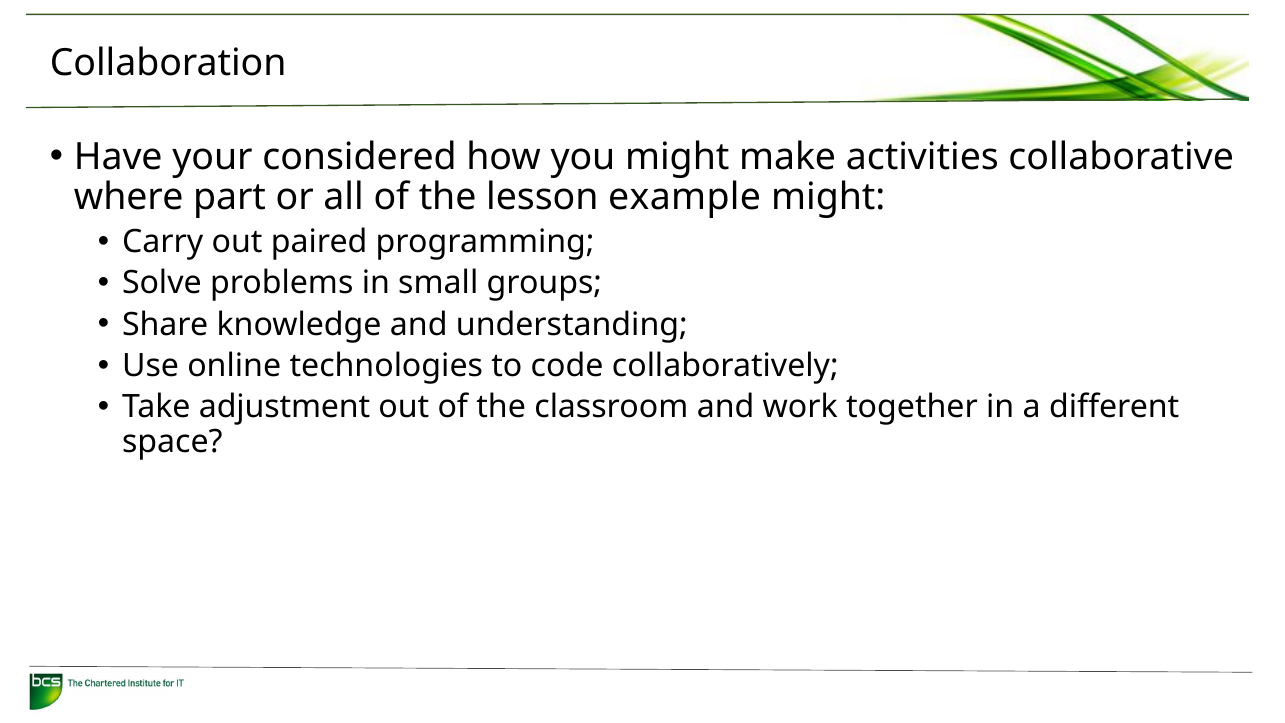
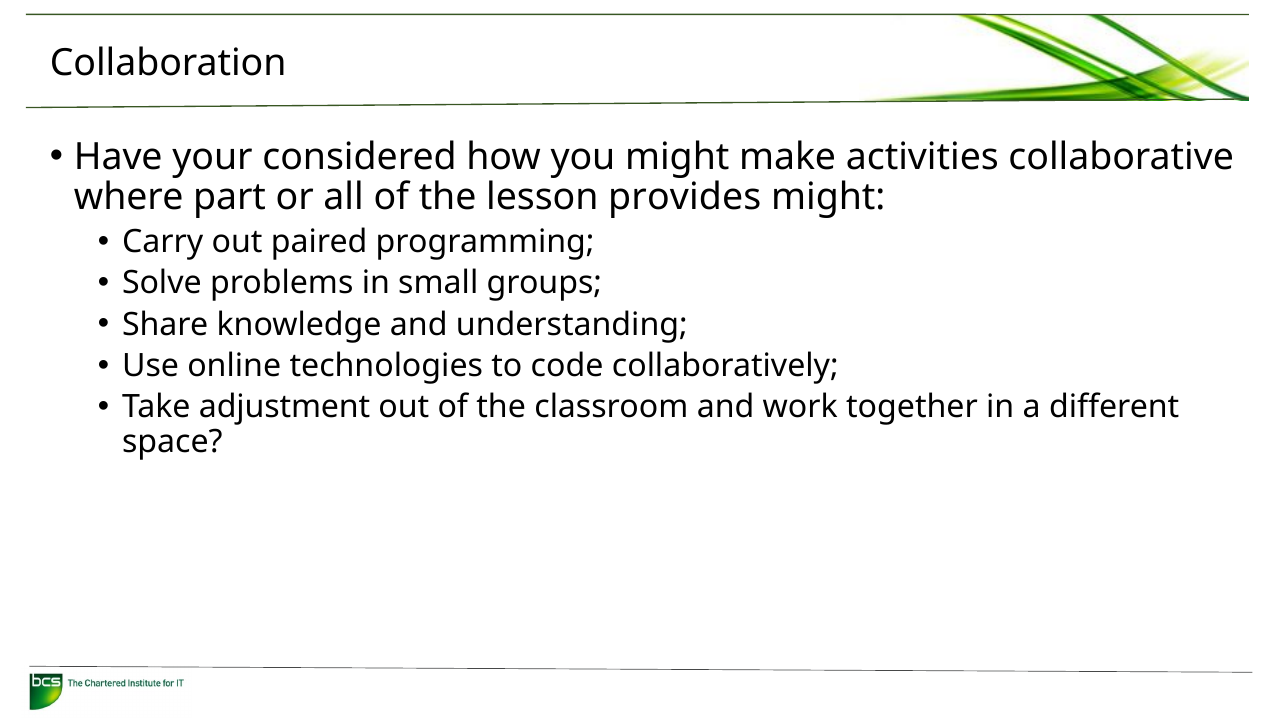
example: example -> provides
